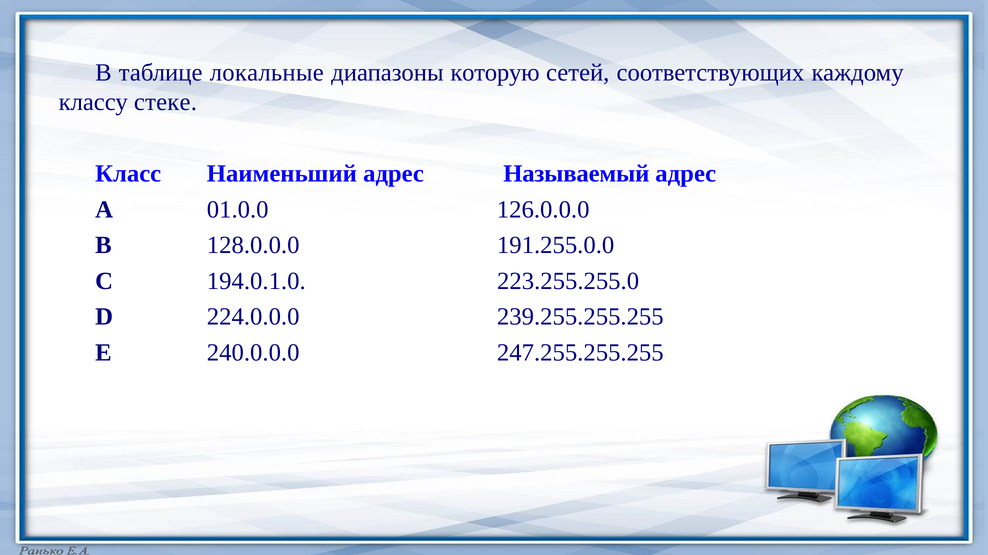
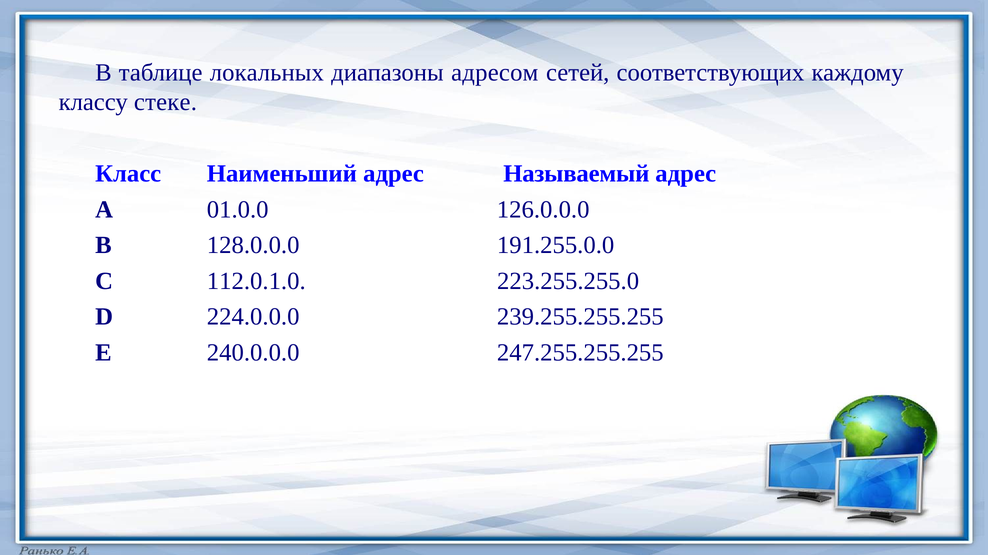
локальные: локальные -> локальных
которую: которую -> адресом
194.0.1.0: 194.0.1.0 -> 112.0.1.0
